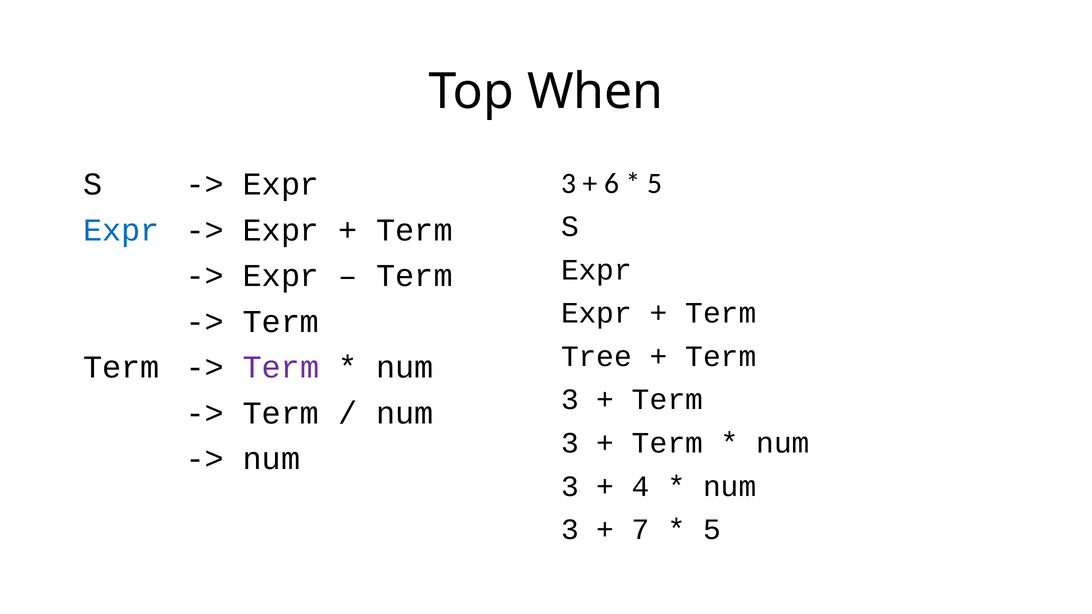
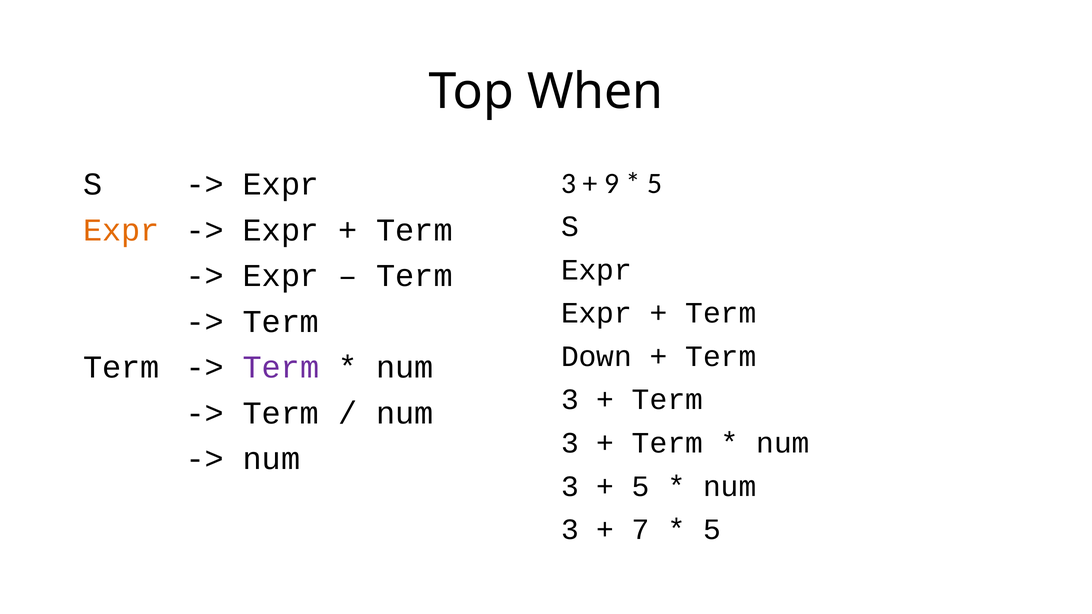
6: 6 -> 9
Expr at (121, 230) colour: blue -> orange
Tree: Tree -> Down
4 at (641, 487): 4 -> 5
